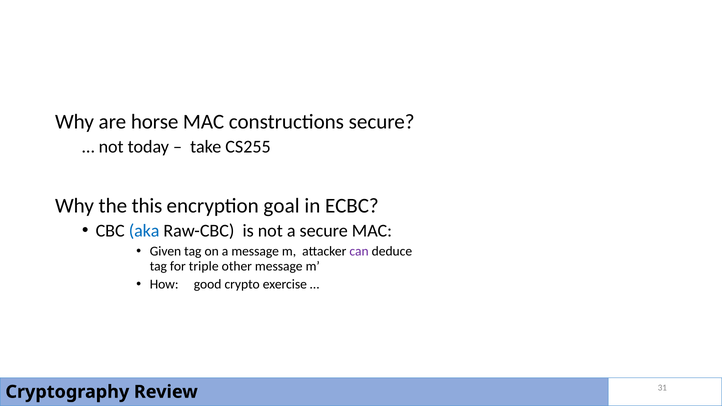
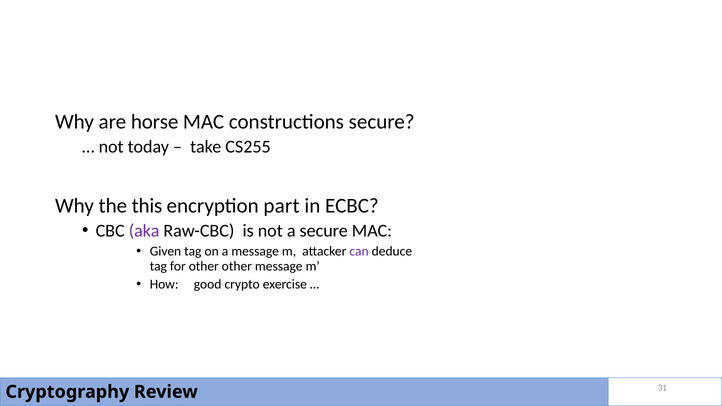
goal: goal -> part
aka colour: blue -> purple
for triple: triple -> other
